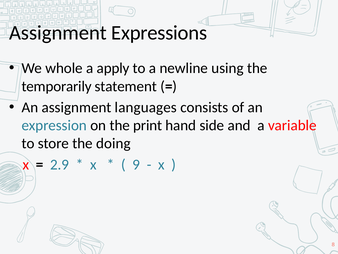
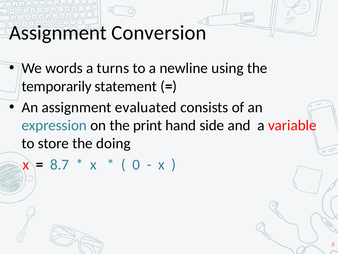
Expressions: Expressions -> Conversion
whole: whole -> words
apply: apply -> turns
languages: languages -> evaluated
2.9: 2.9 -> 8.7
9: 9 -> 0
